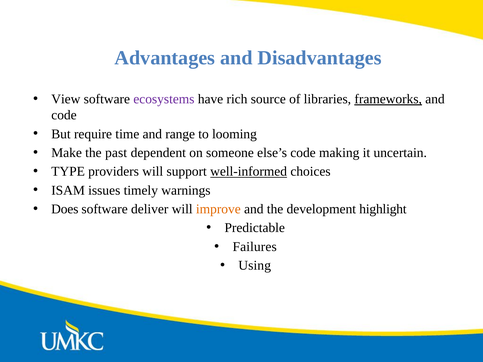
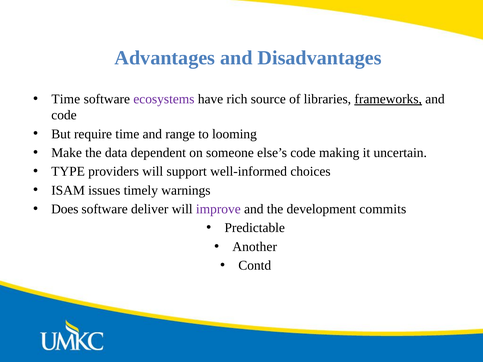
View at (66, 99): View -> Time
past: past -> data
well-informed underline: present -> none
improve colour: orange -> purple
highlight: highlight -> commits
Failures: Failures -> Another
Using: Using -> Contd
